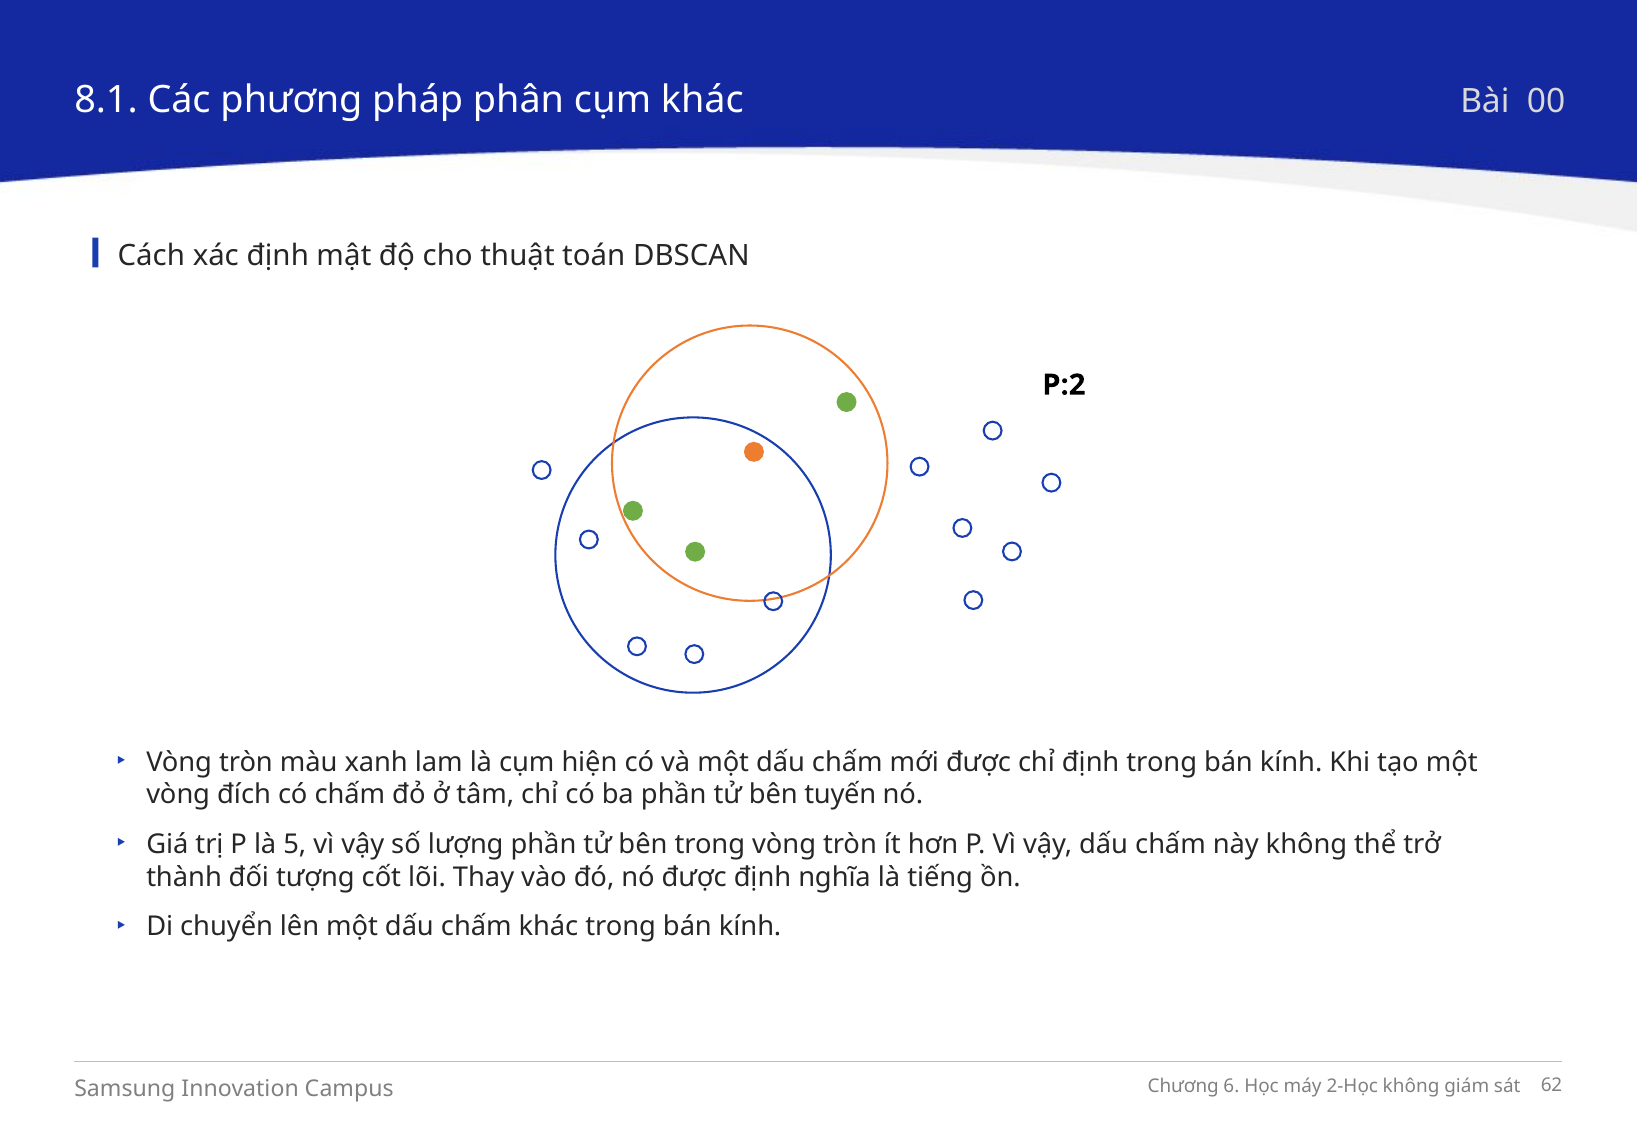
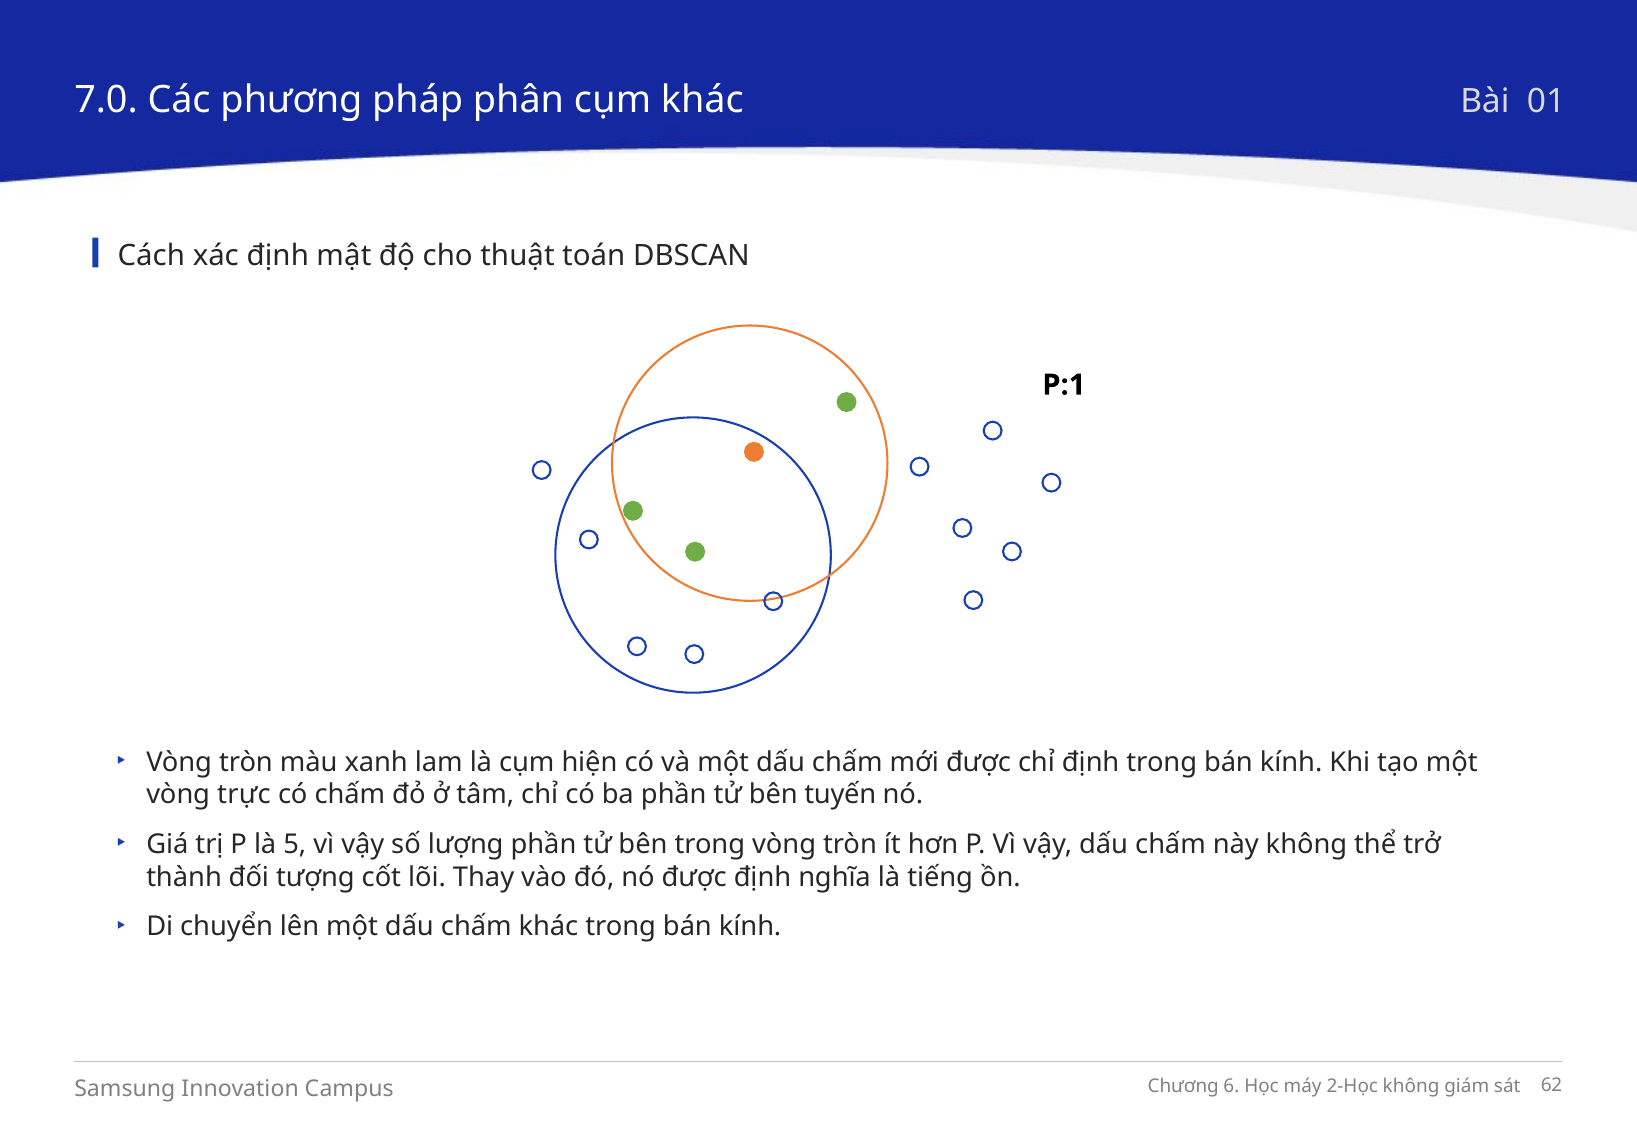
8.1: 8.1 -> 7.0
00: 00 -> 01
P:2: P:2 -> P:1
đích: đích -> trực
